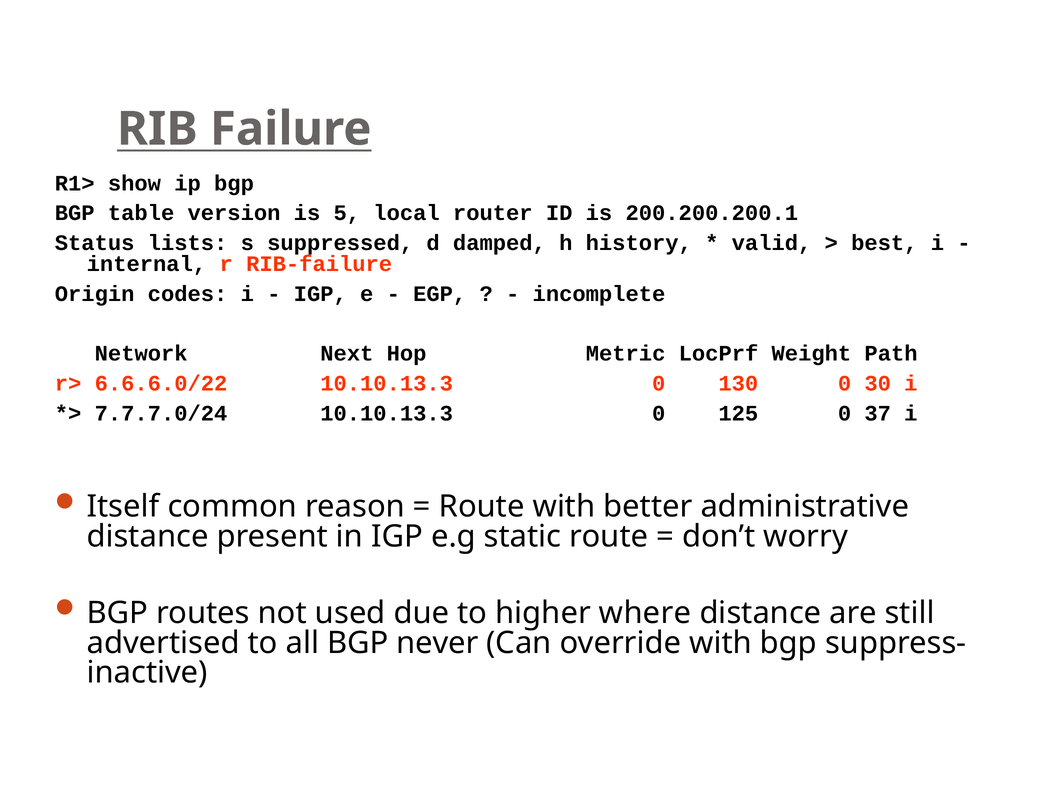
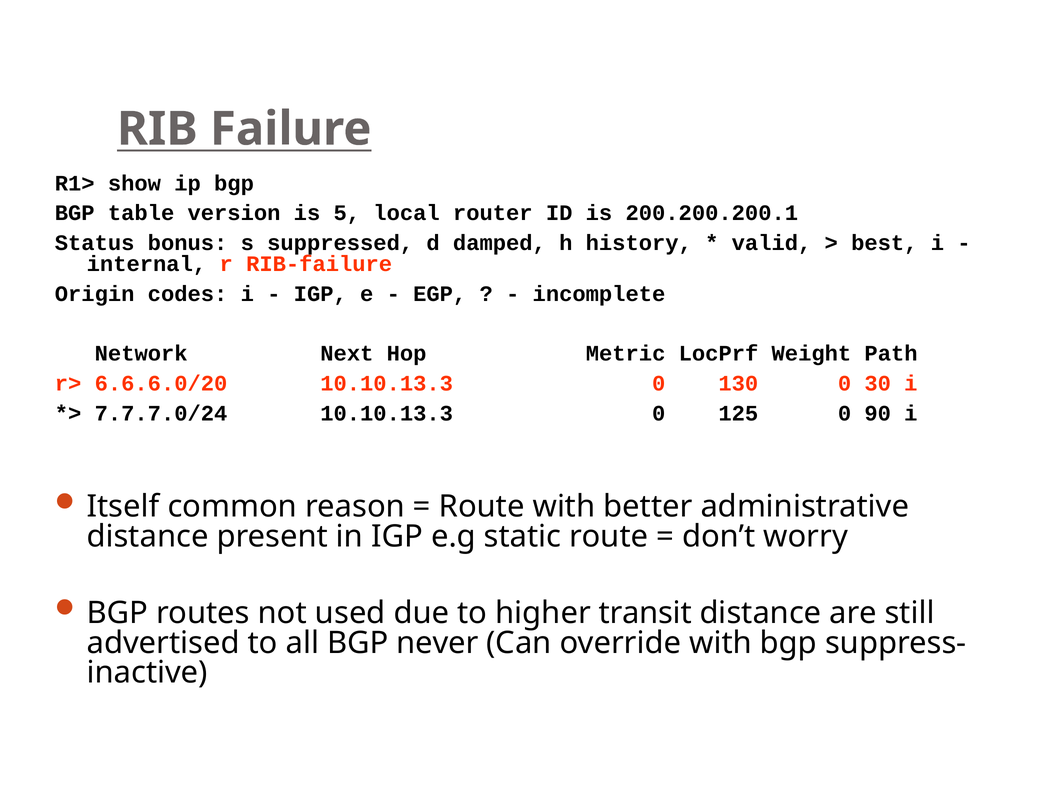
lists: lists -> bonus
6.6.6.0/22: 6.6.6.0/22 -> 6.6.6.0/20
37: 37 -> 90
where: where -> transit
